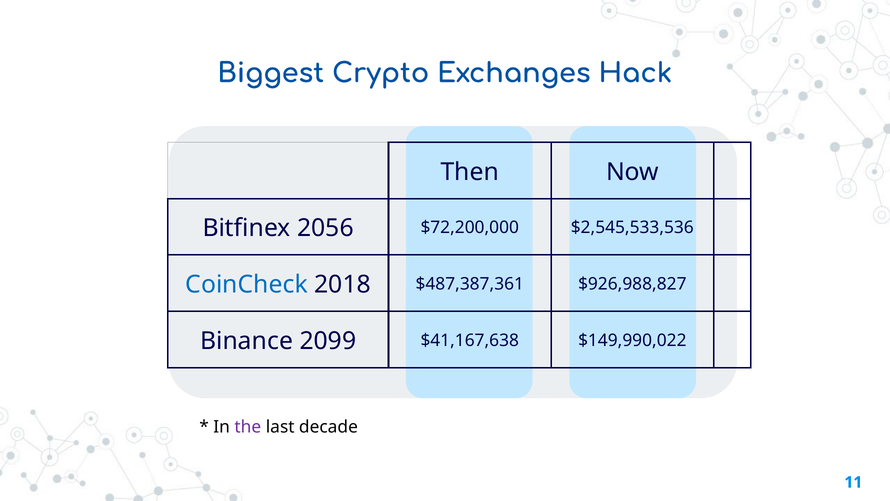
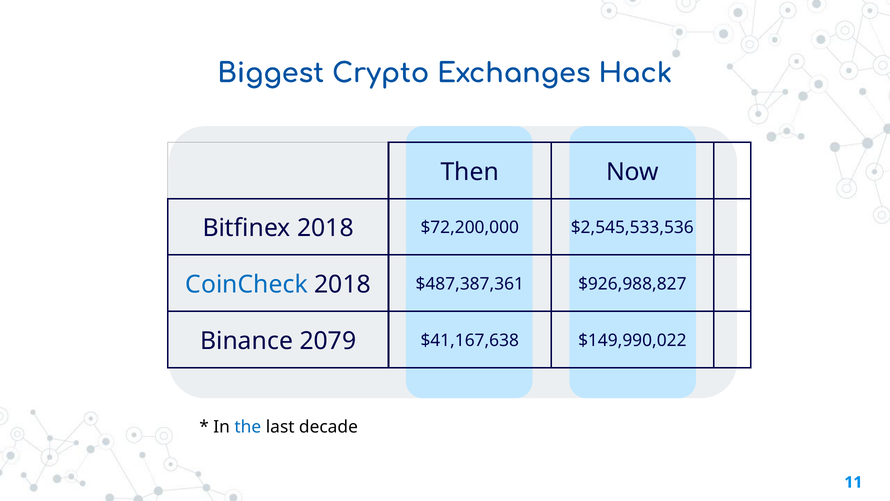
Bitfinex 2056: 2056 -> 2018
2099: 2099 -> 2079
the colour: purple -> blue
